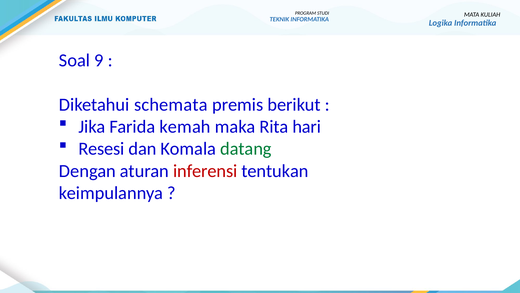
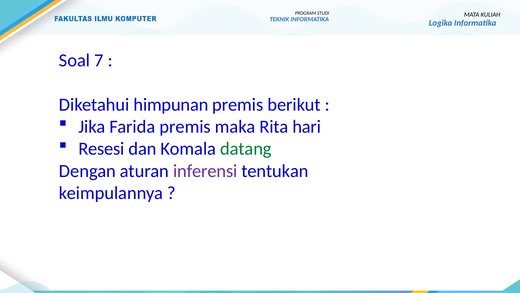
9: 9 -> 7
schemata: schemata -> himpunan
Farida kemah: kemah -> premis
inferensi colour: red -> purple
